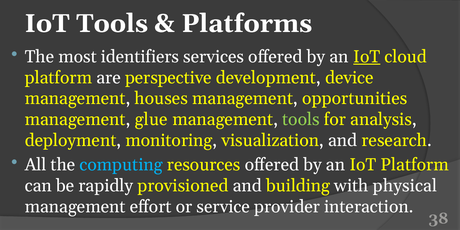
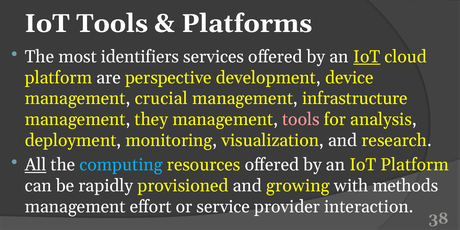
houses: houses -> crucial
opportunities: opportunities -> infrastructure
glue: glue -> they
tools at (301, 120) colour: light green -> pink
All underline: none -> present
building: building -> growing
physical: physical -> methods
